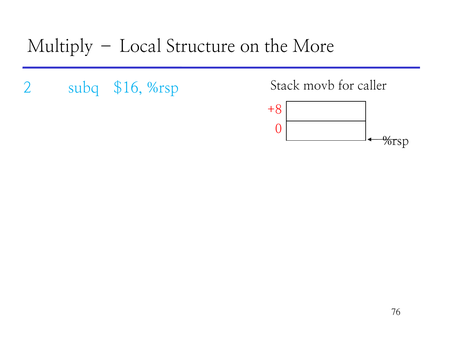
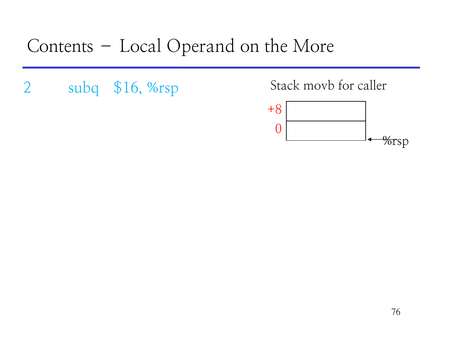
Multiply: Multiply -> Contents
Structure: Structure -> Operand
